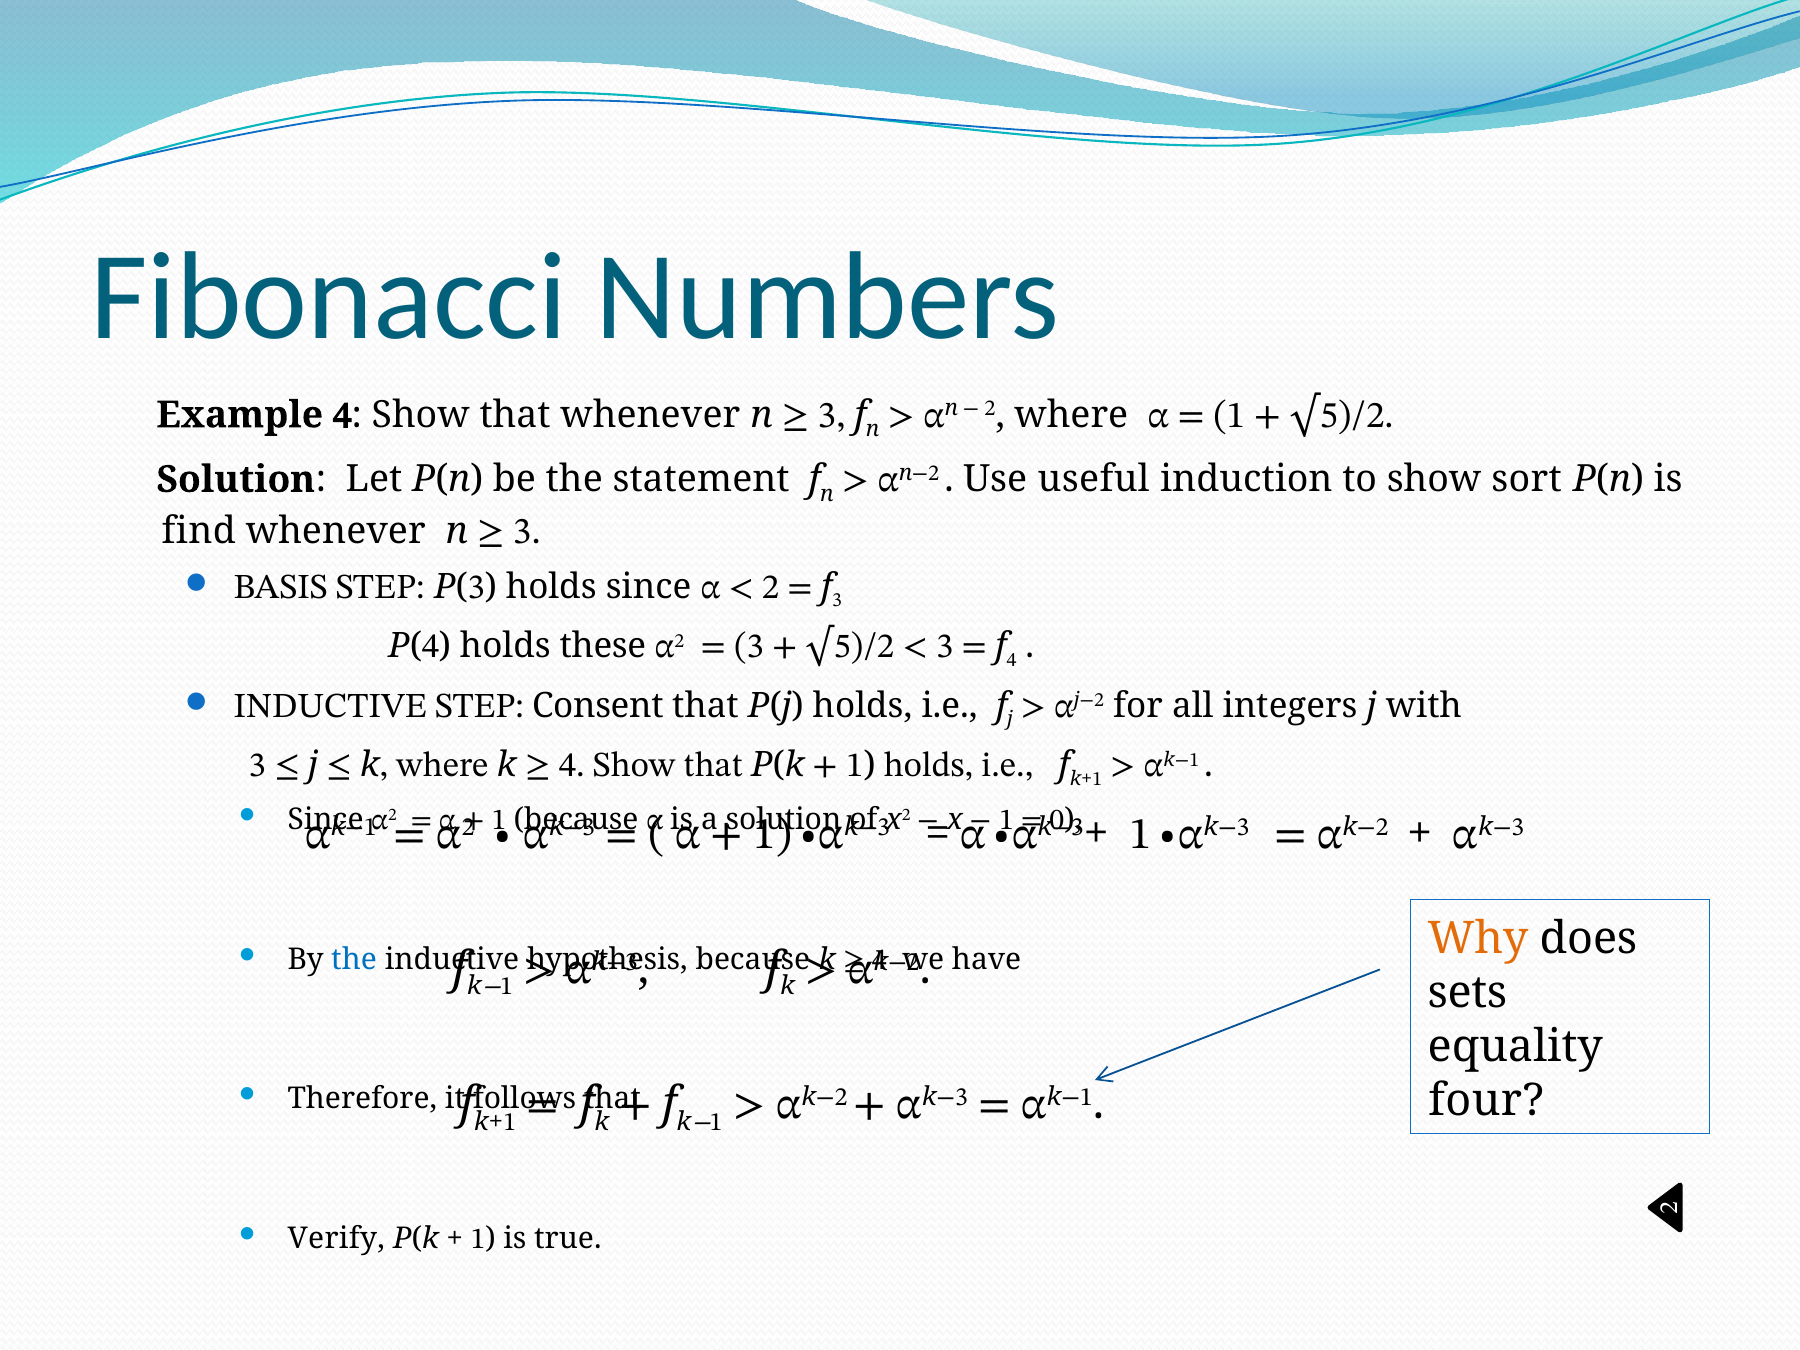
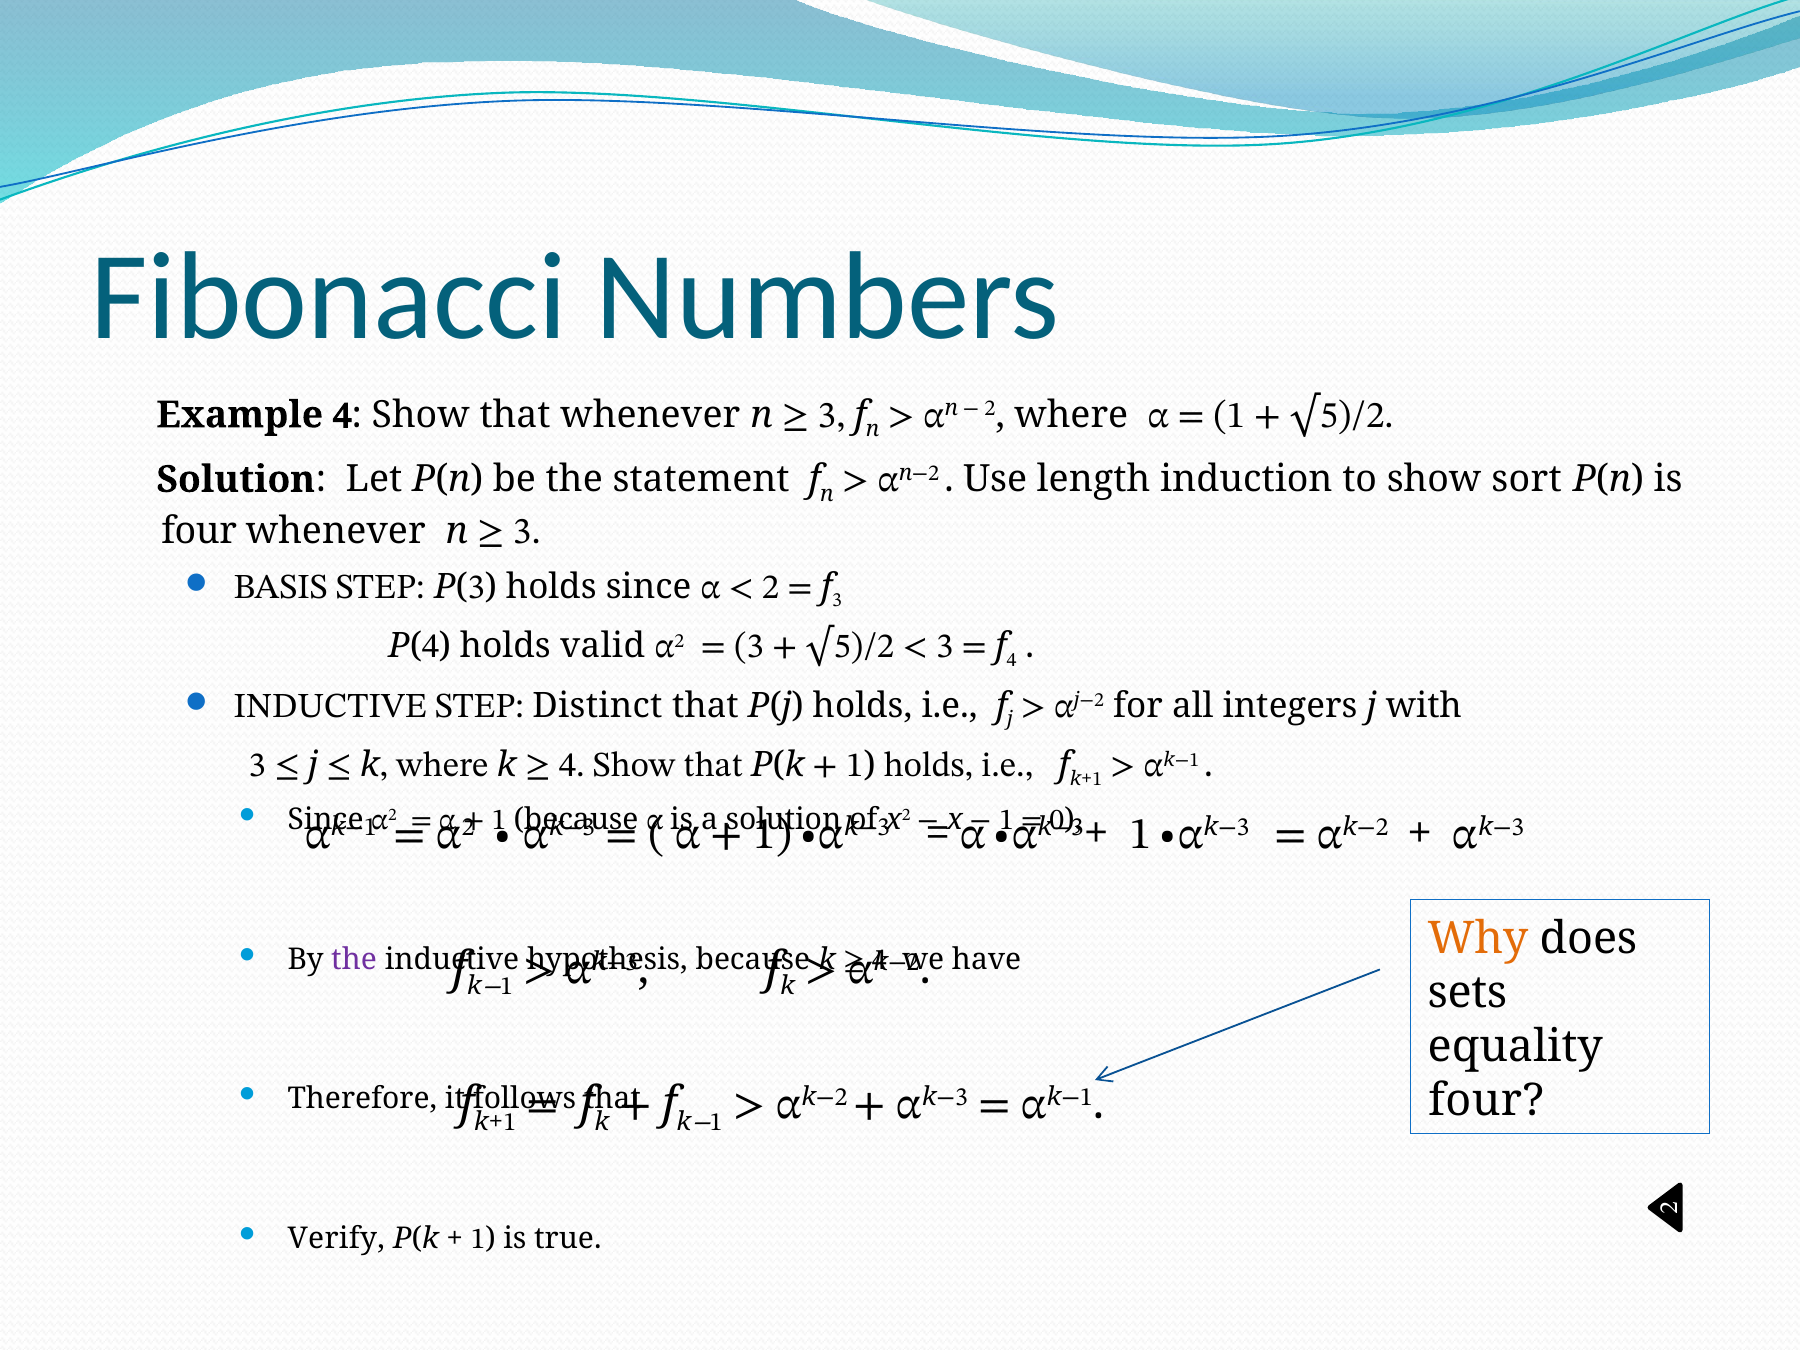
useful: useful -> length
find at (199, 531): find -> four
these: these -> valid
Consent: Consent -> Distinct
the at (354, 959) colour: blue -> purple
